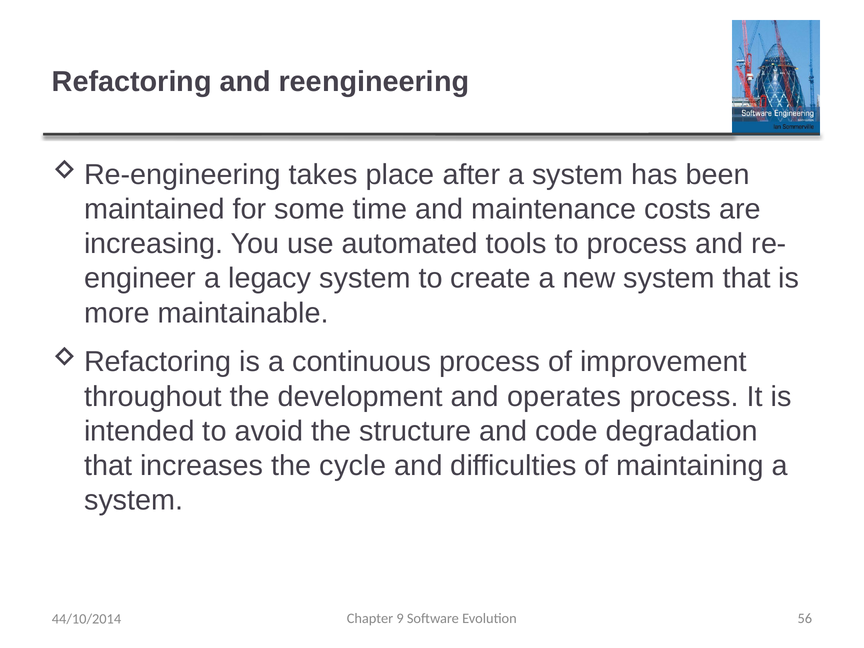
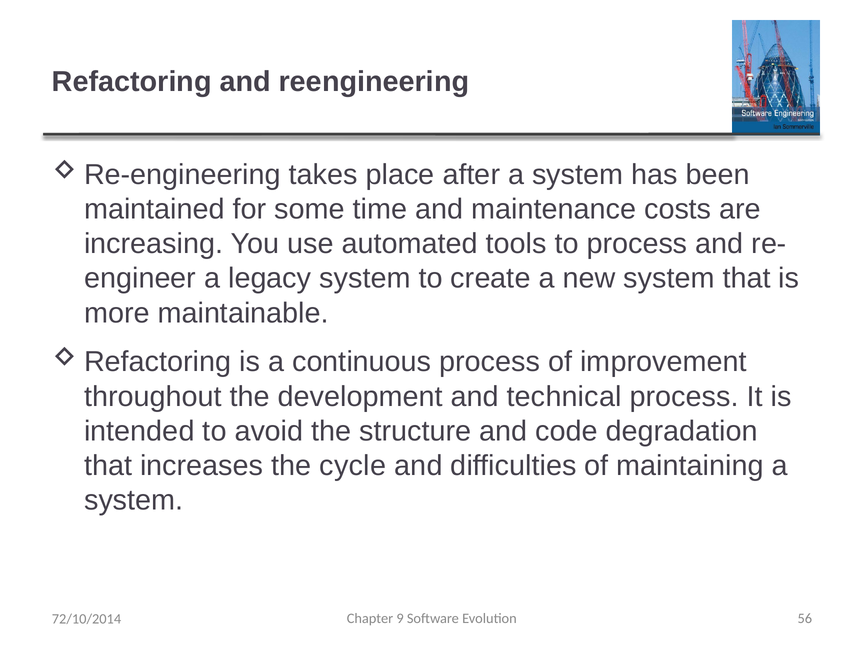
operates: operates -> technical
44/10/2014: 44/10/2014 -> 72/10/2014
